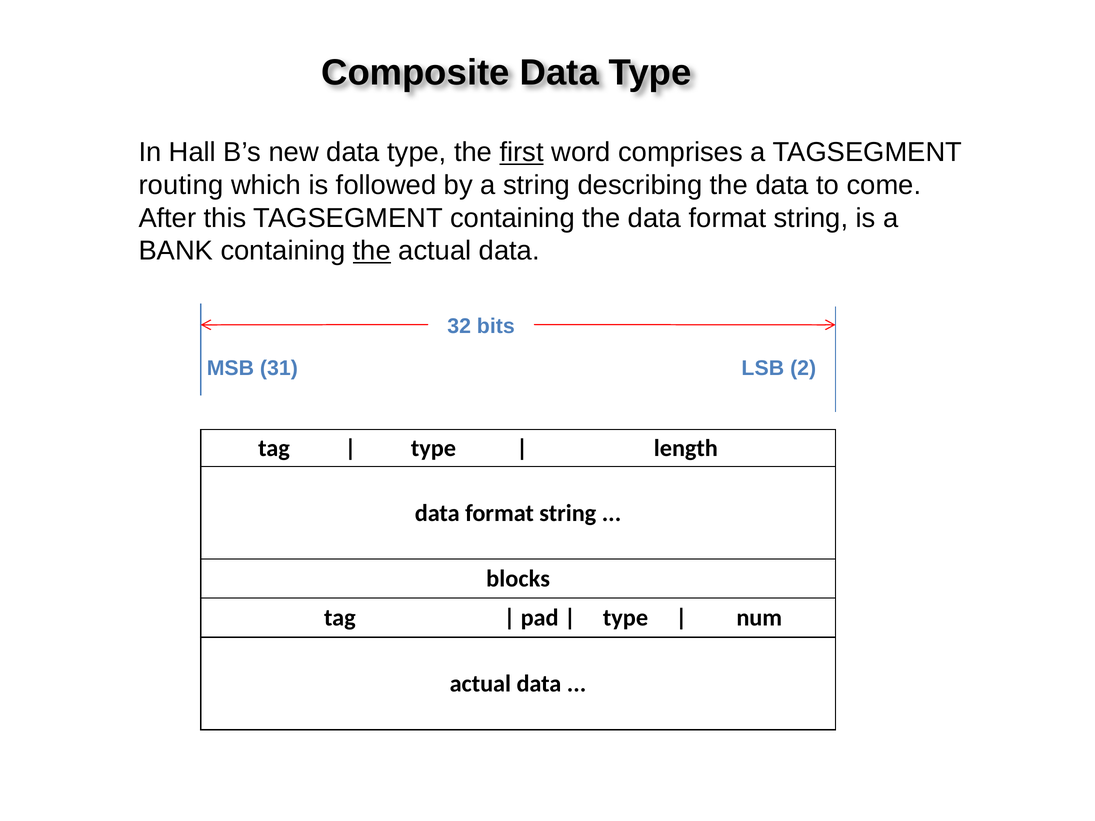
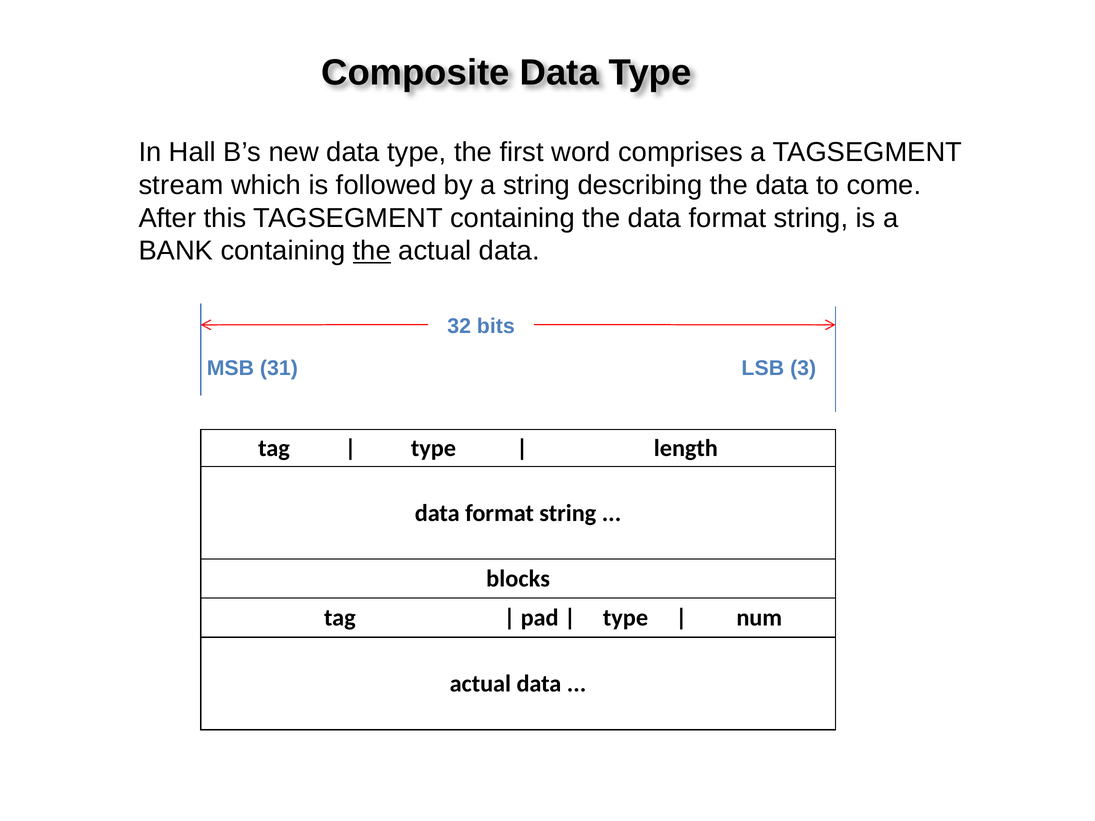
first underline: present -> none
routing: routing -> stream
2: 2 -> 3
